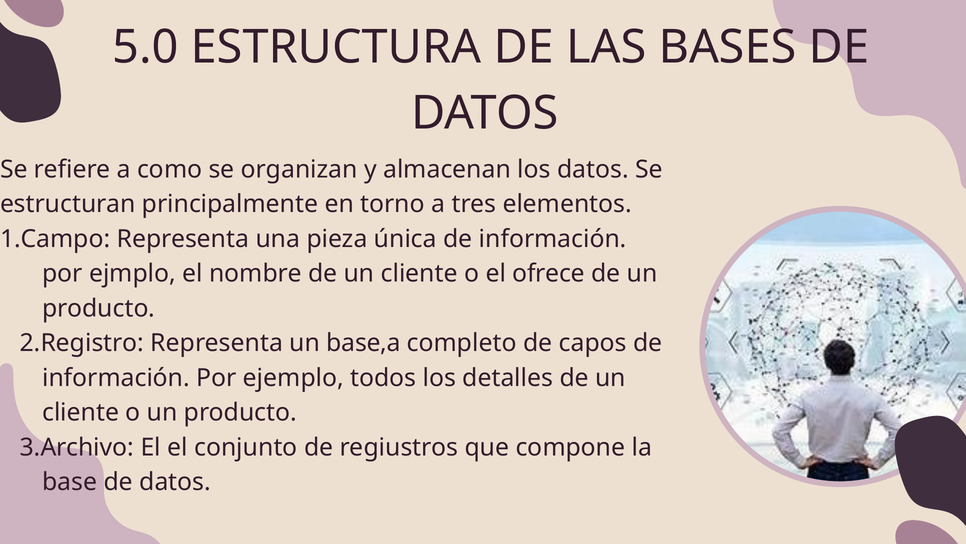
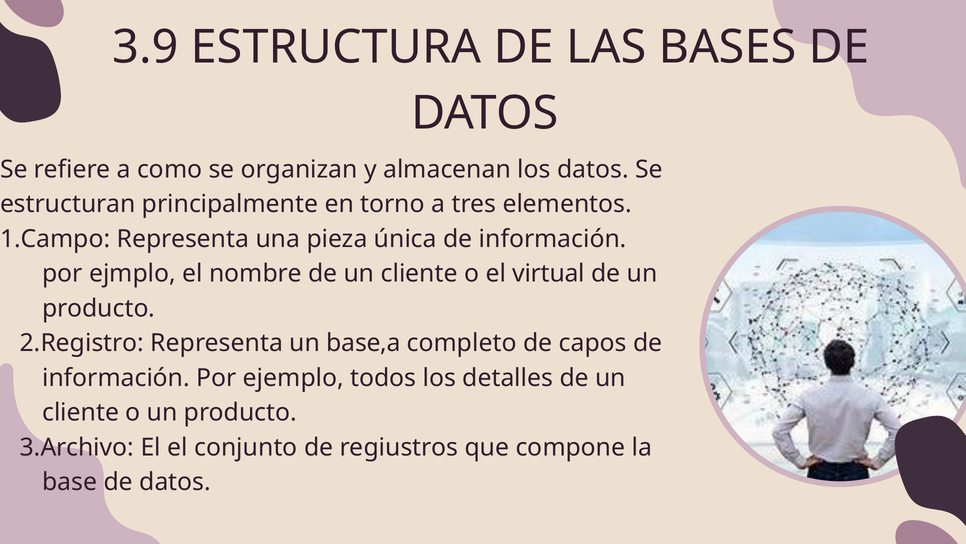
5.0: 5.0 -> 3.9
ofrece: ofrece -> virtual
